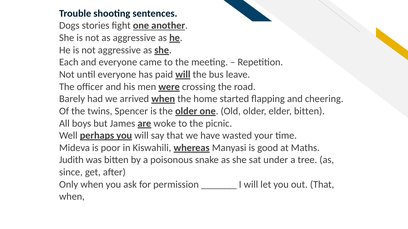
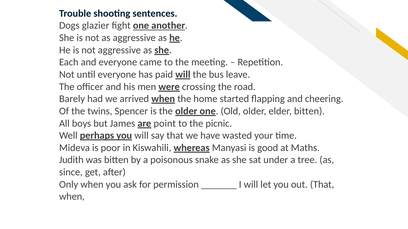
stories: stories -> glazier
woke: woke -> point
